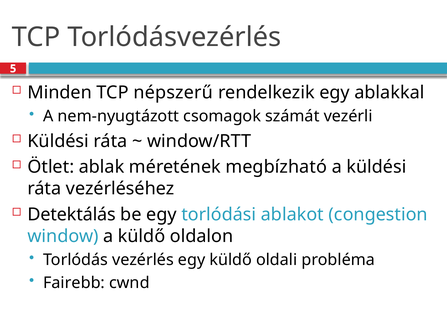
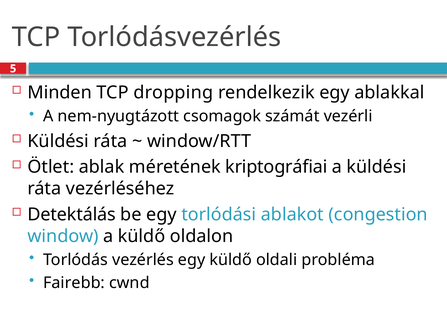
népszerű: népszerű -> dropping
megbízható: megbízható -> kriptográfiai
